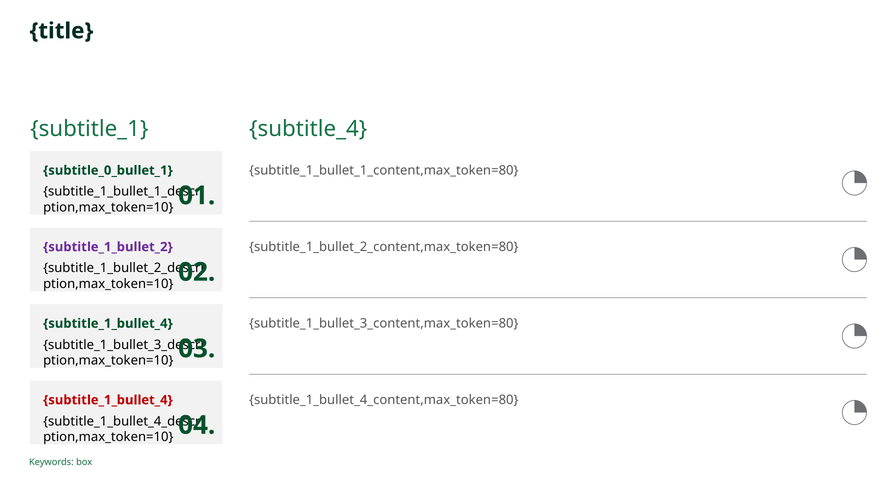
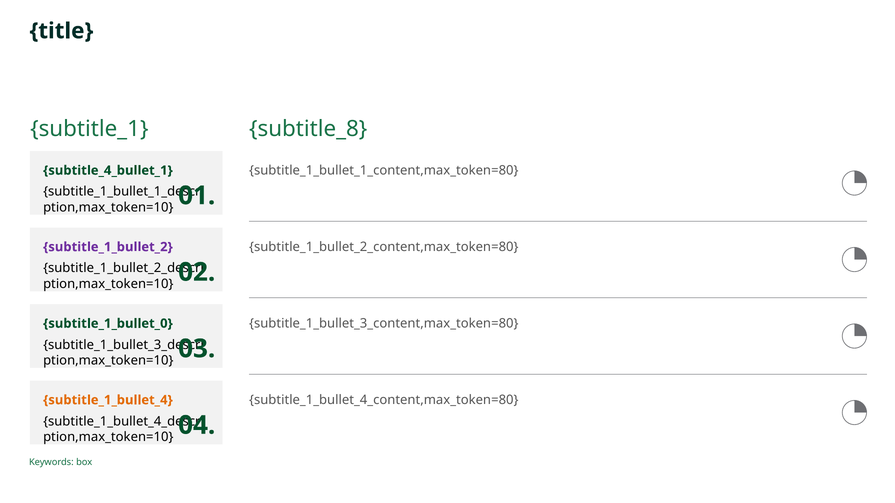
subtitle_4: subtitle_4 -> subtitle_8
subtitle_0_bullet_1: subtitle_0_bullet_1 -> subtitle_4_bullet_1
subtitle_1_bullet_4 at (108, 324): subtitle_1_bullet_4 -> subtitle_1_bullet_0
subtitle_1_bullet_4 at (108, 400) colour: red -> orange
